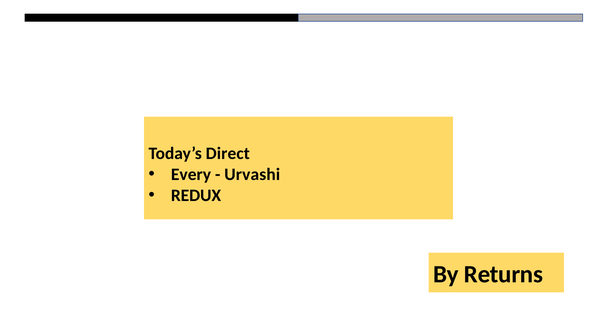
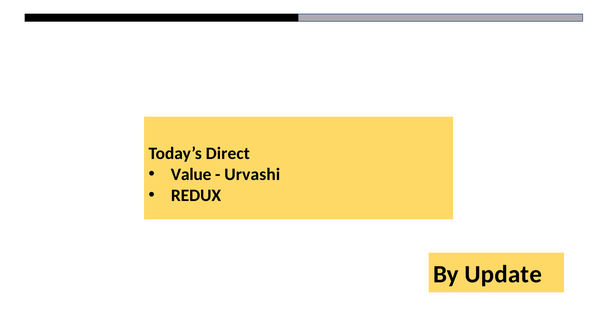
Every: Every -> Value
Returns: Returns -> Update
